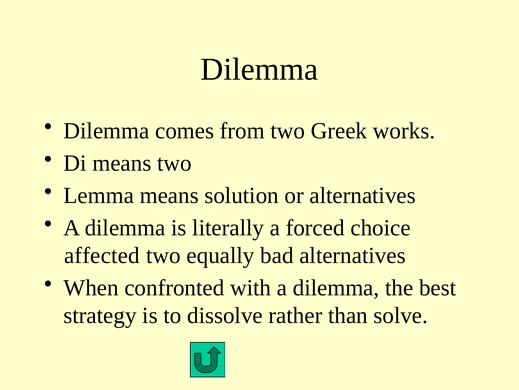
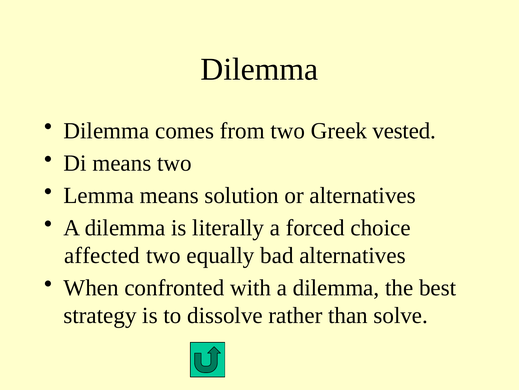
works: works -> vested
